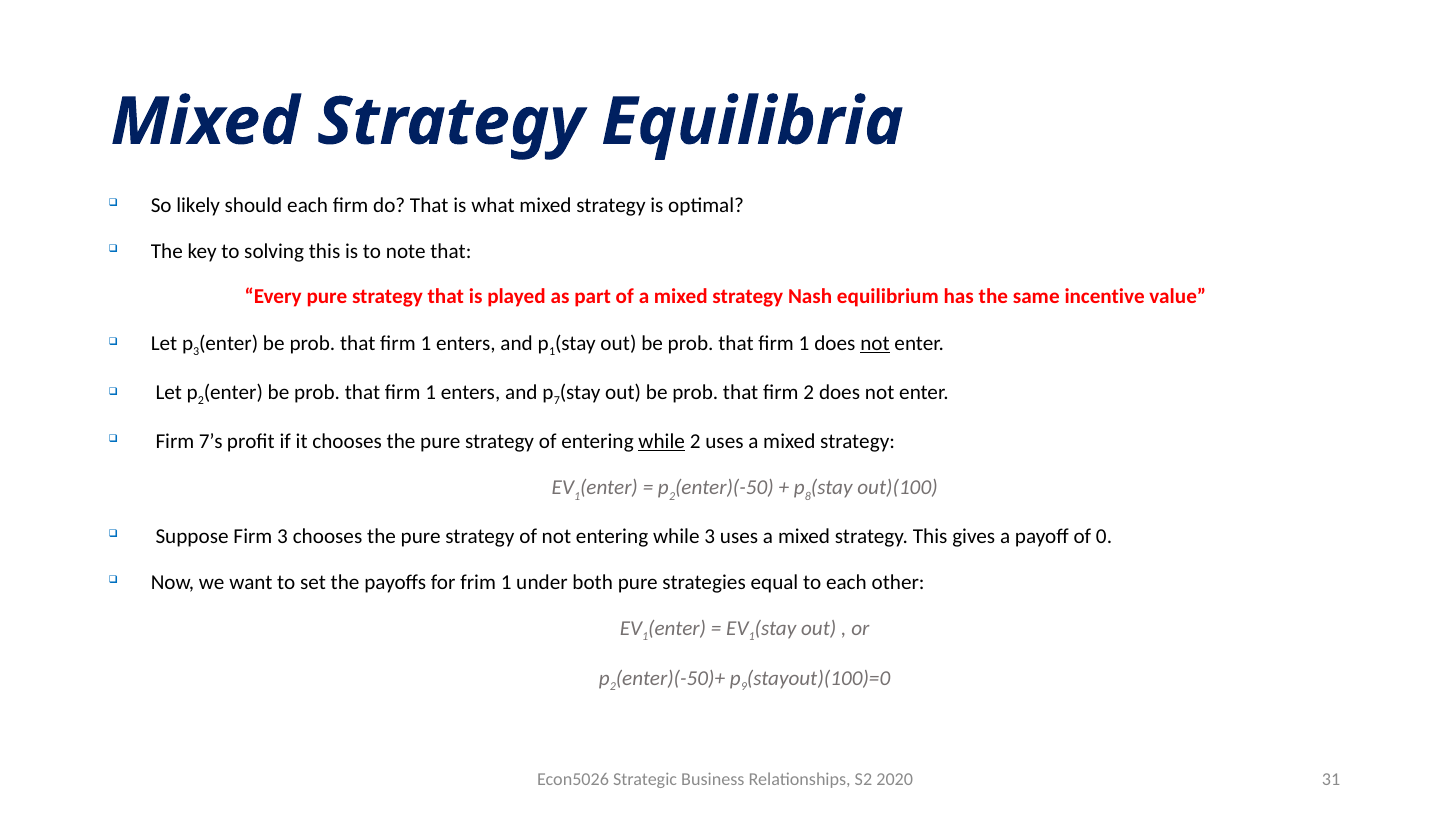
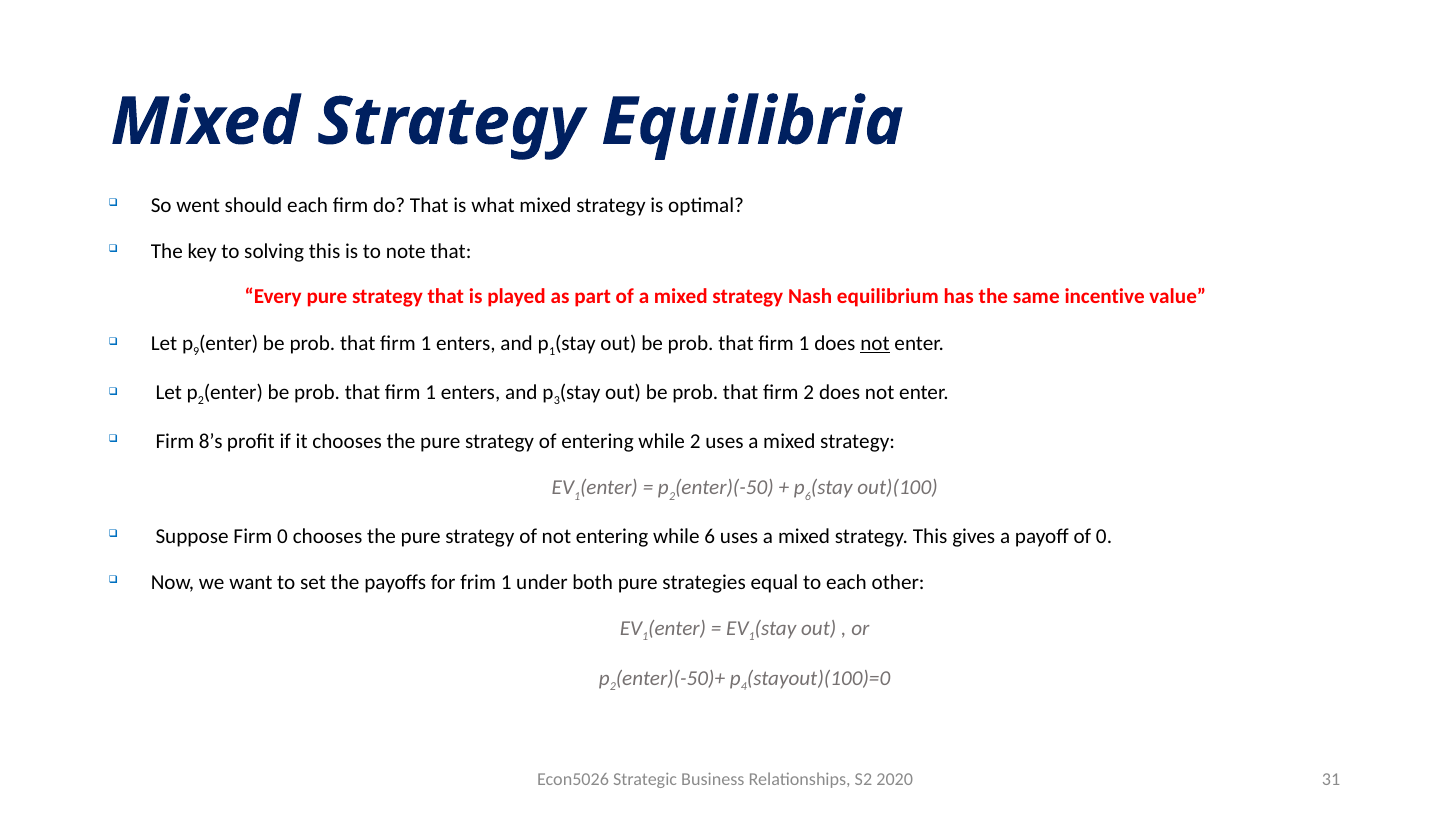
likely: likely -> went
3 at (196, 351): 3 -> 9
7: 7 -> 3
7’s: 7’s -> 8’s
while at (662, 442) underline: present -> none
8 at (808, 496): 8 -> 6
Firm 3: 3 -> 0
while 3: 3 -> 6
9: 9 -> 4
